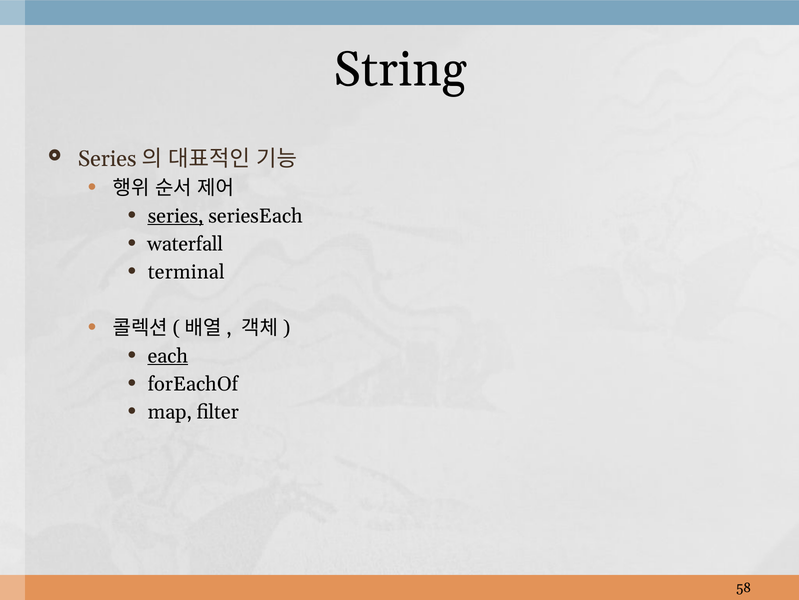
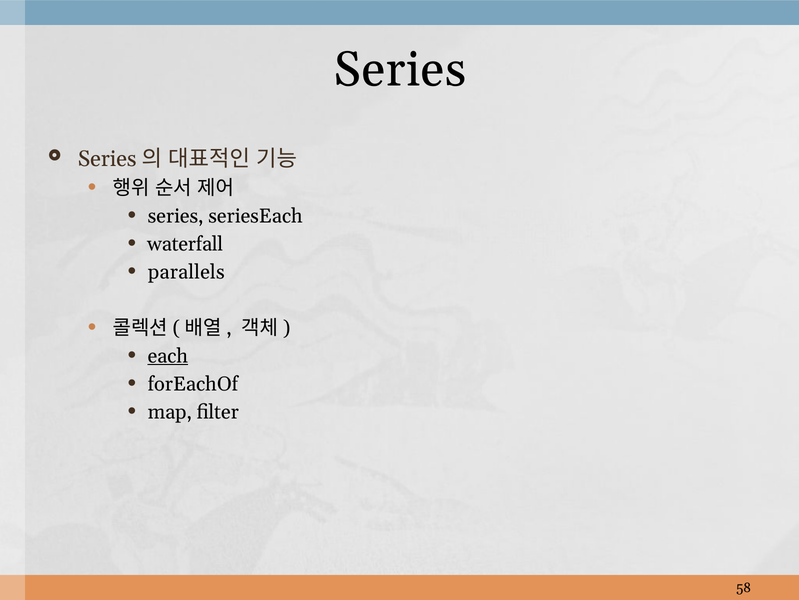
String at (400, 69): String -> Series
series at (176, 216) underline: present -> none
terminal: terminal -> parallels
